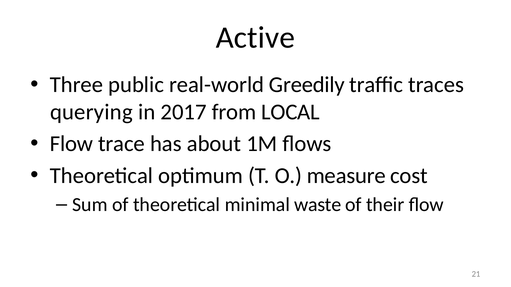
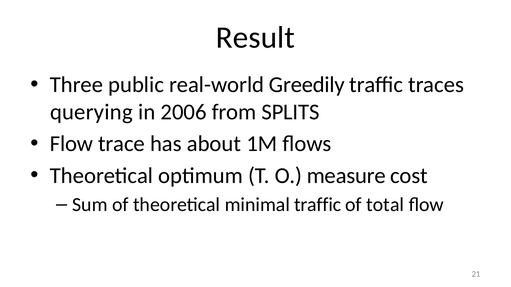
Active: Active -> Result
2017: 2017 -> 2006
LOCAL: LOCAL -> SPLITS
minimal waste: waste -> traffic
their: their -> total
